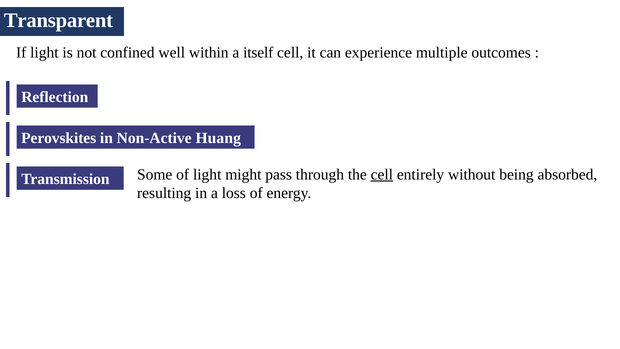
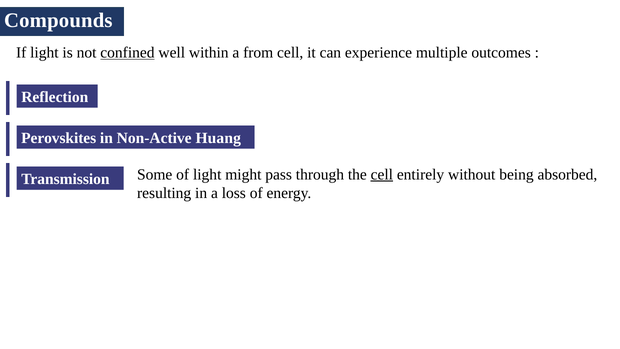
Transparent: Transparent -> Compounds
confined underline: none -> present
itself: itself -> from
